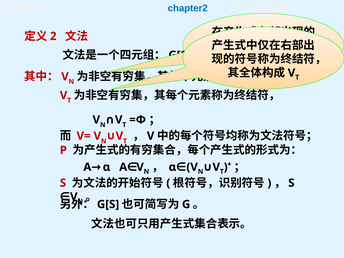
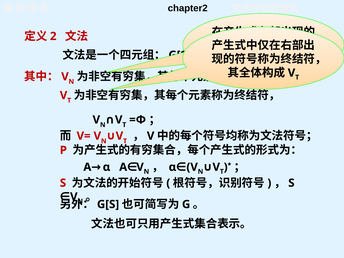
chapter2 colour: blue -> black
